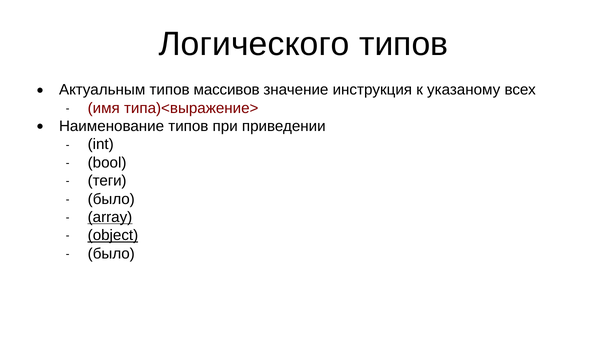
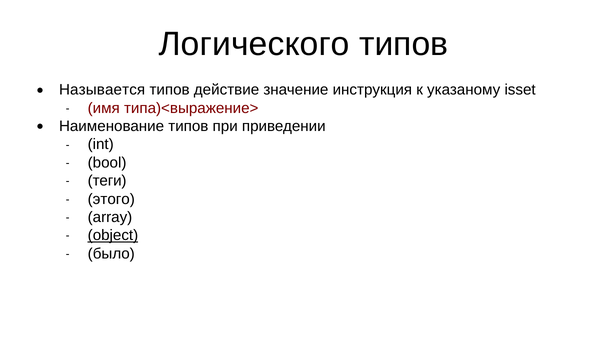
Актуальным: Актуальным -> Называется
массивов: массивов -> действие
всех: всех -> isset
было at (111, 199): было -> этого
array underline: present -> none
